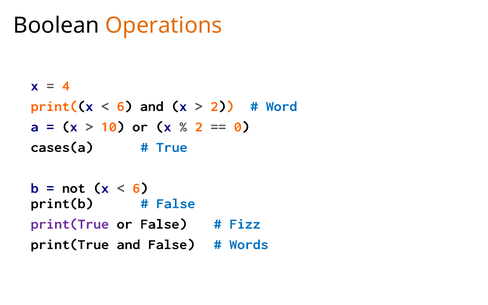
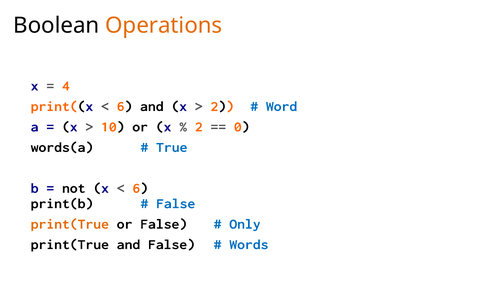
cases(a: cases(a -> words(a
print(True at (70, 224) colour: purple -> orange
Fizz: Fizz -> Only
